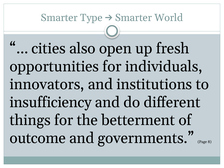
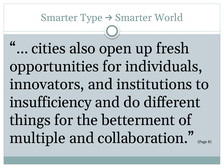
outcome: outcome -> multiple
governments: governments -> collaboration
